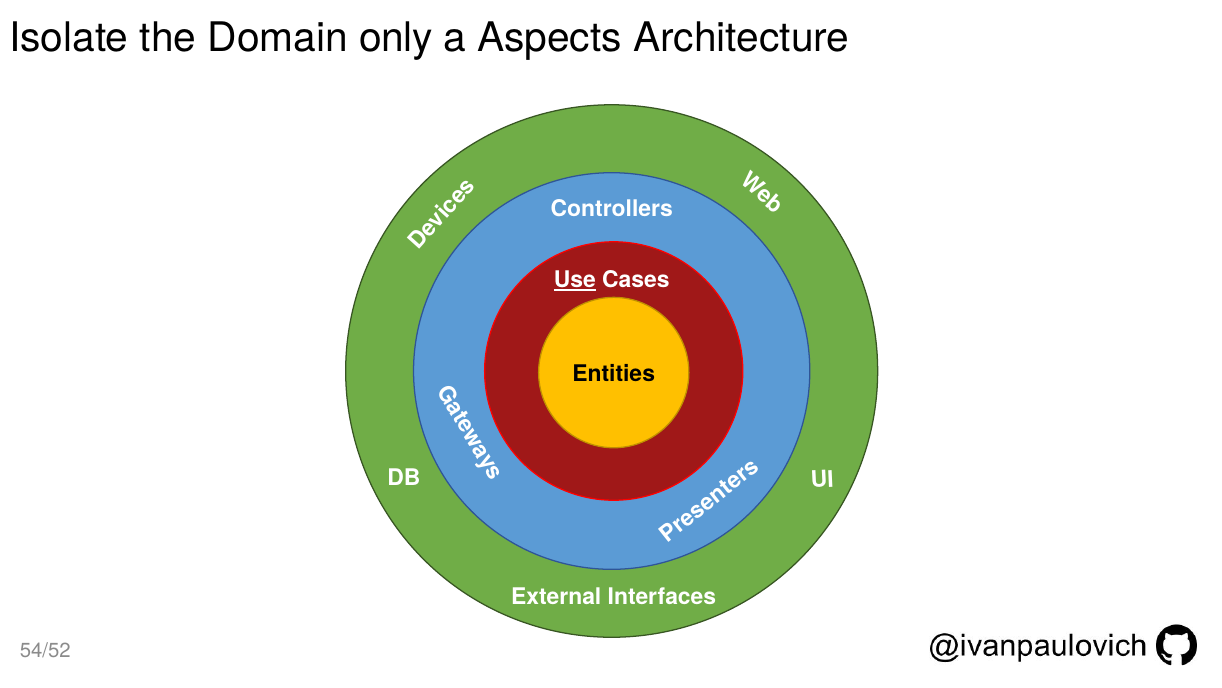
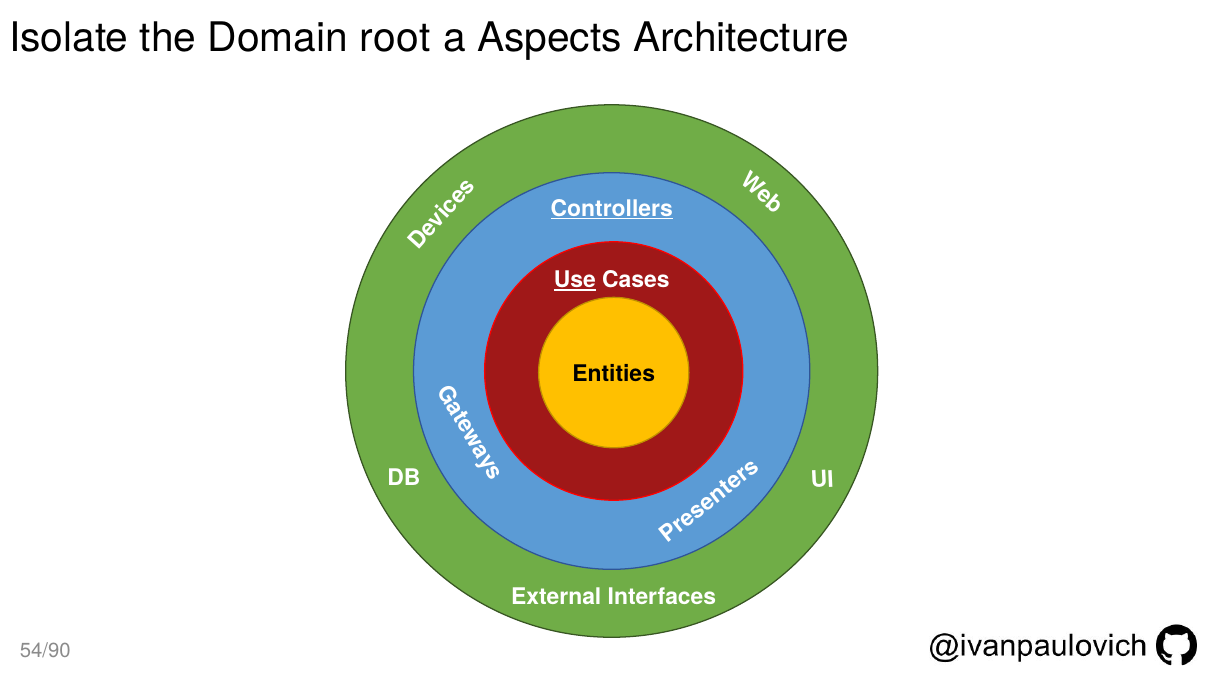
only: only -> root
Controllers underline: none -> present
54/52: 54/52 -> 54/90
